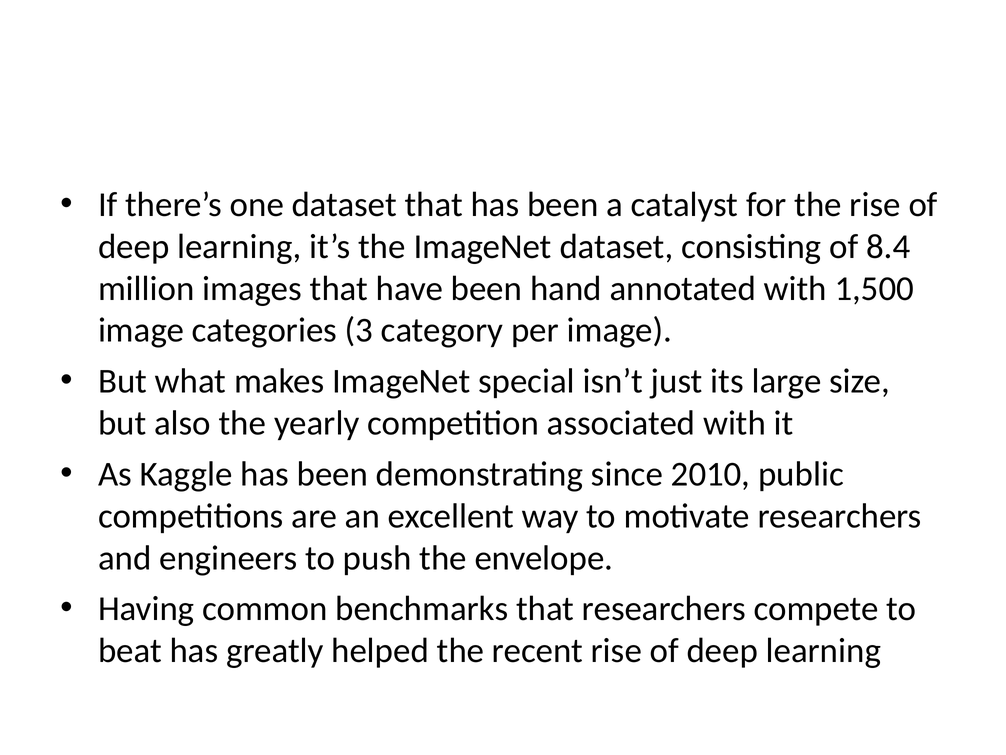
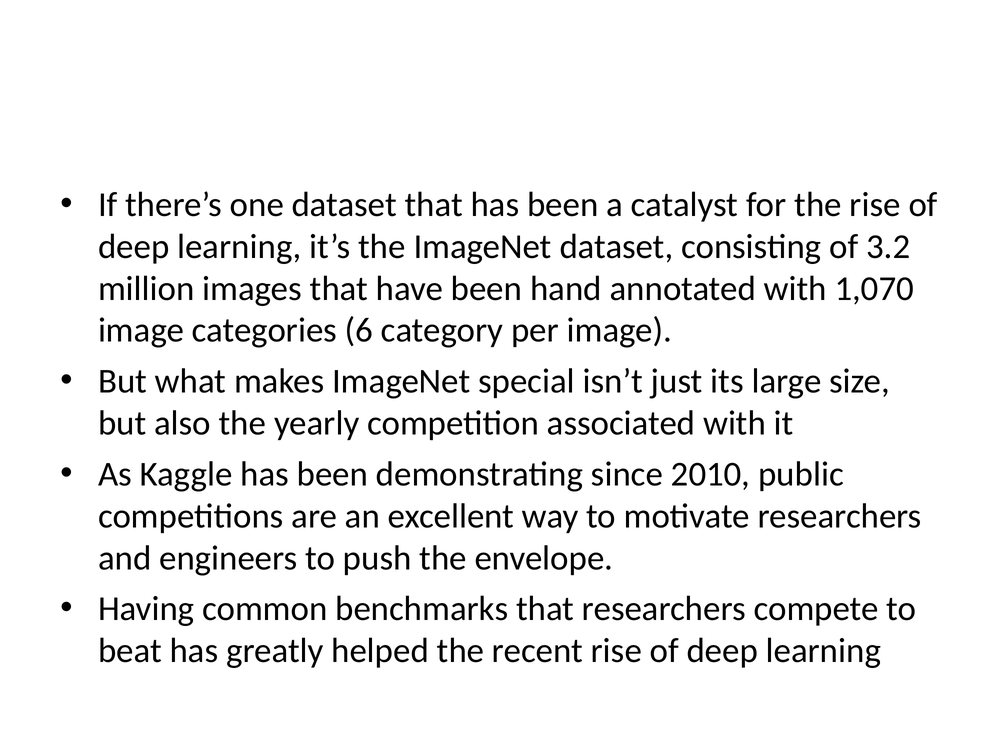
8.4: 8.4 -> 3.2
1,500: 1,500 -> 1,070
3: 3 -> 6
